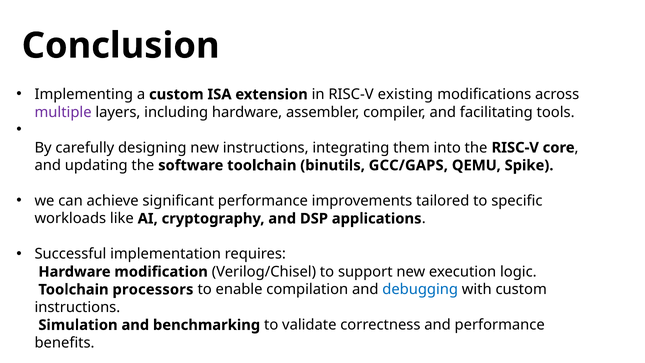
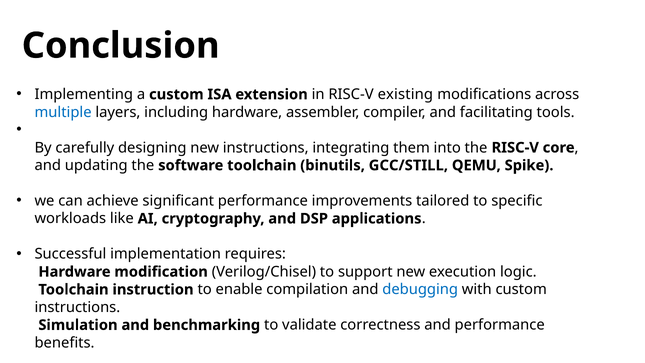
multiple colour: purple -> blue
GCC/GAPS: GCC/GAPS -> GCC/STILL
processors: processors -> instruction
